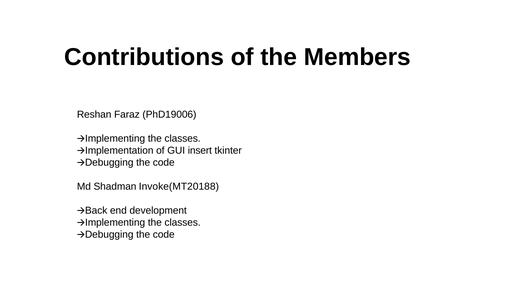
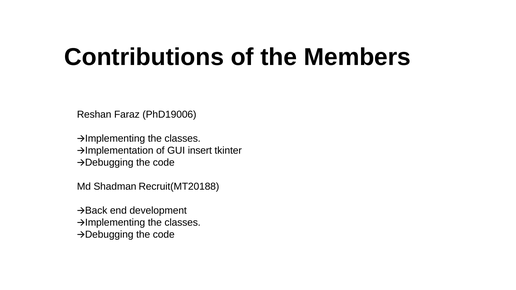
Invoke(MT20188: Invoke(MT20188 -> Recruit(MT20188
